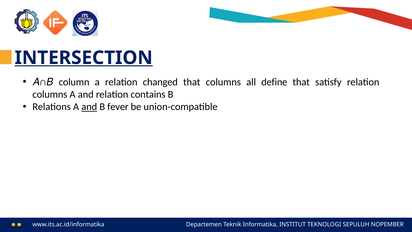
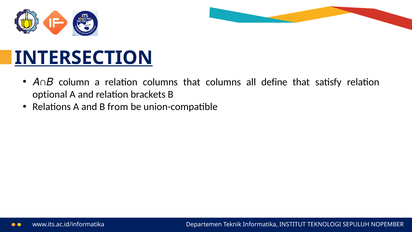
relation changed: changed -> columns
columns at (50, 94): columns -> optional
contains: contains -> brackets
and at (89, 107) underline: present -> none
fever: fever -> from
